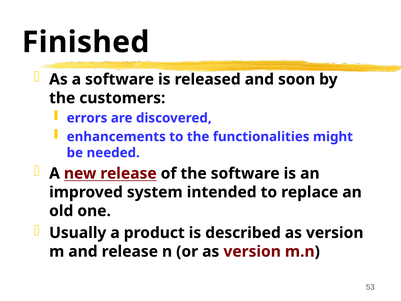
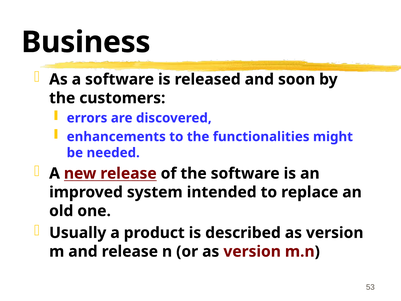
Finished: Finished -> Business
